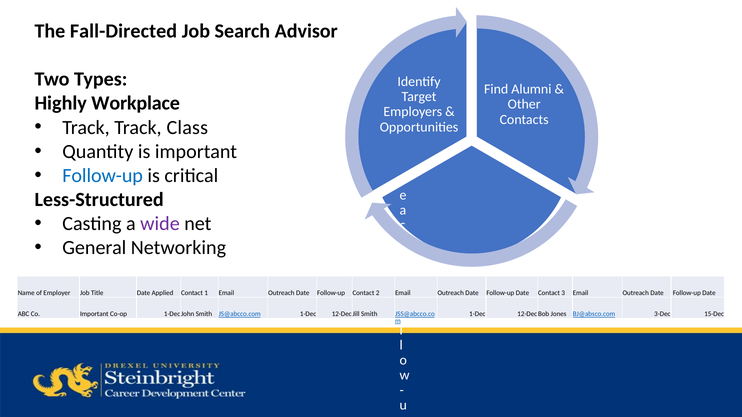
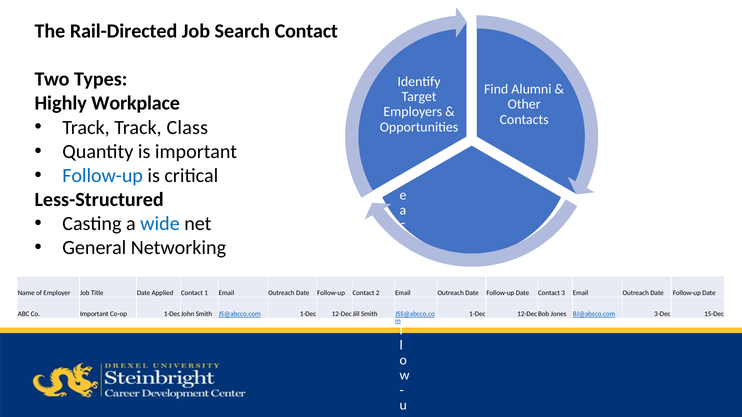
Fall-Directed: Fall-Directed -> Rail-Directed
Search Advisor: Advisor -> Contact
wide colour: purple -> blue
